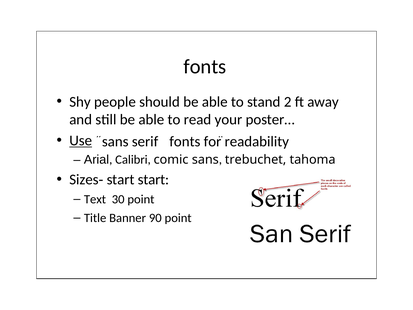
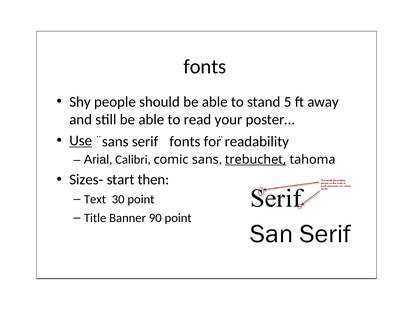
2: 2 -> 5
trebuchet underline: none -> present
start start: start -> then
